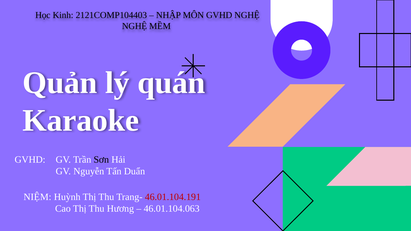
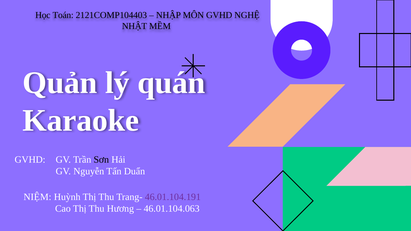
Kinh: Kinh -> Toán
NGHỆ at (135, 26): NGHỆ -> NHẬT
46.01.104.191 colour: red -> purple
